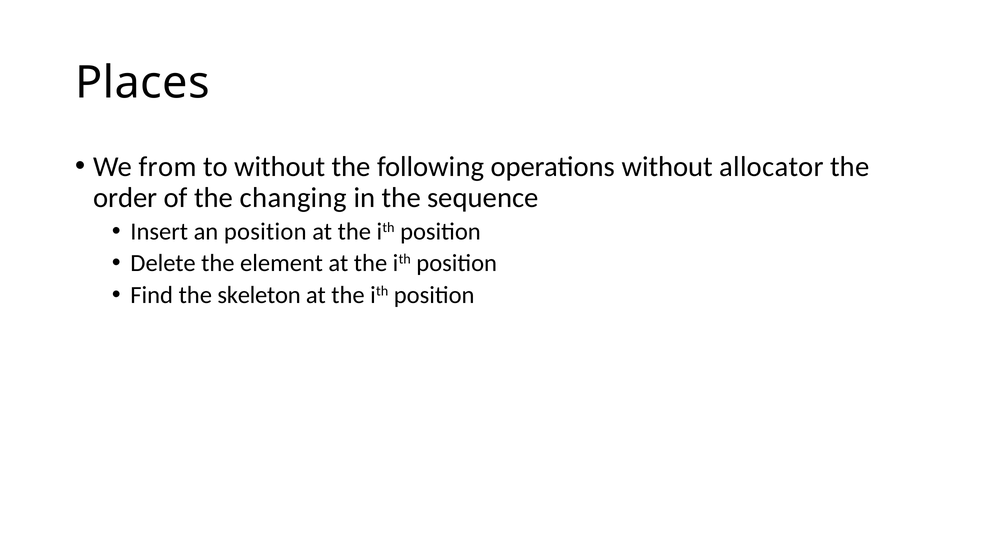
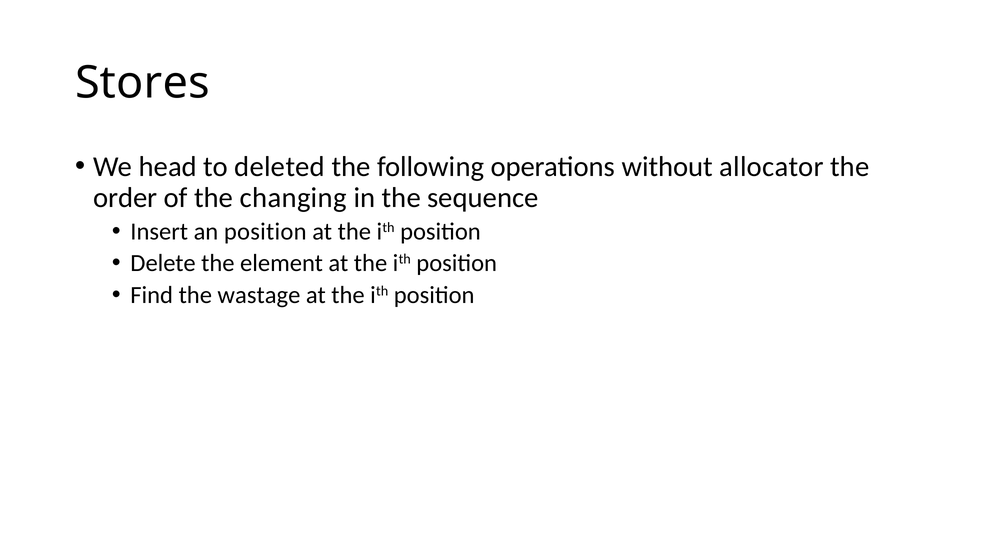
Places: Places -> Stores
from: from -> head
to without: without -> deleted
skeleton: skeleton -> wastage
